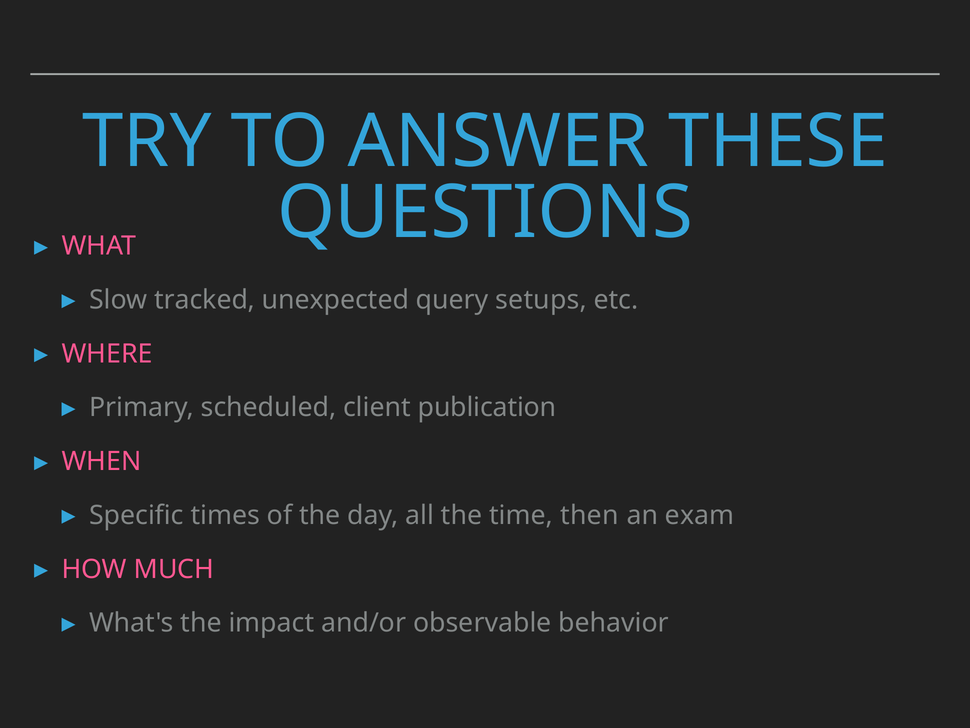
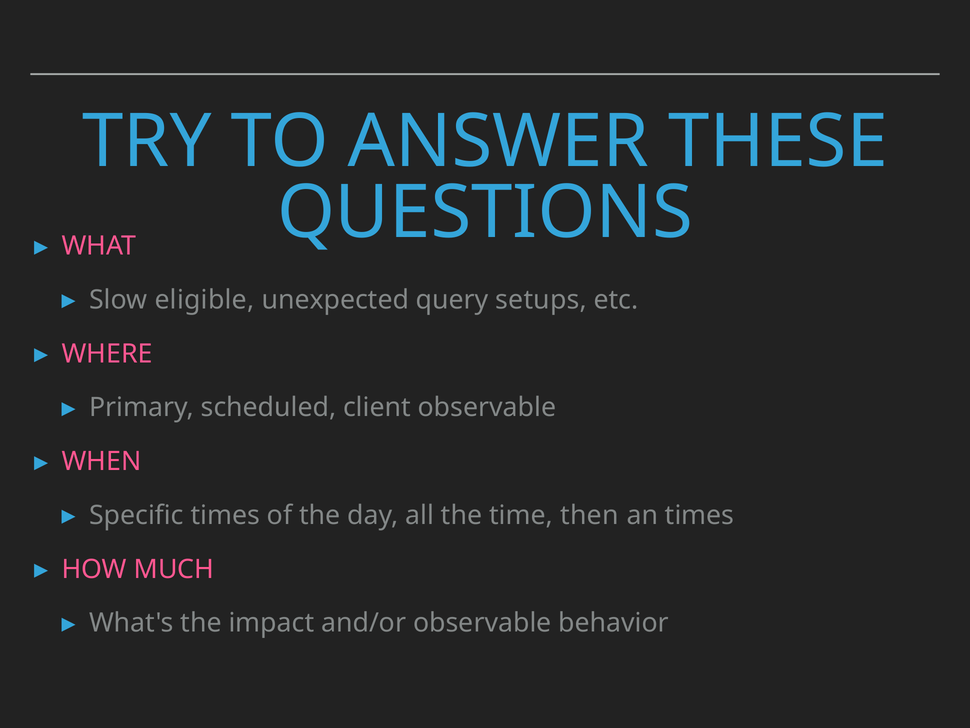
tracked: tracked -> eligible
client publication: publication -> observable
an exam: exam -> times
